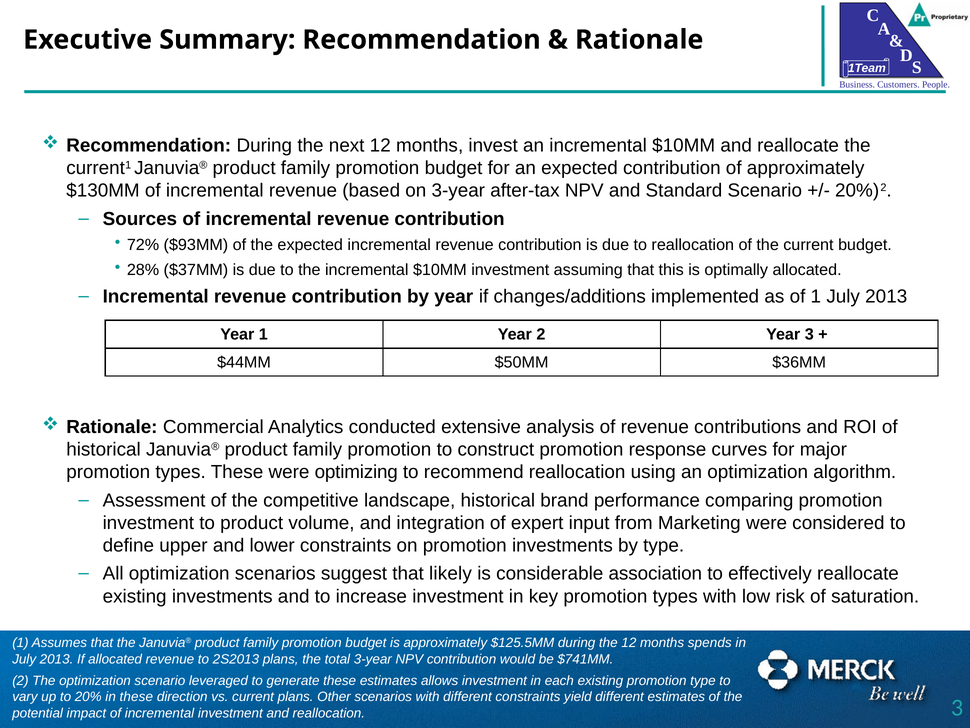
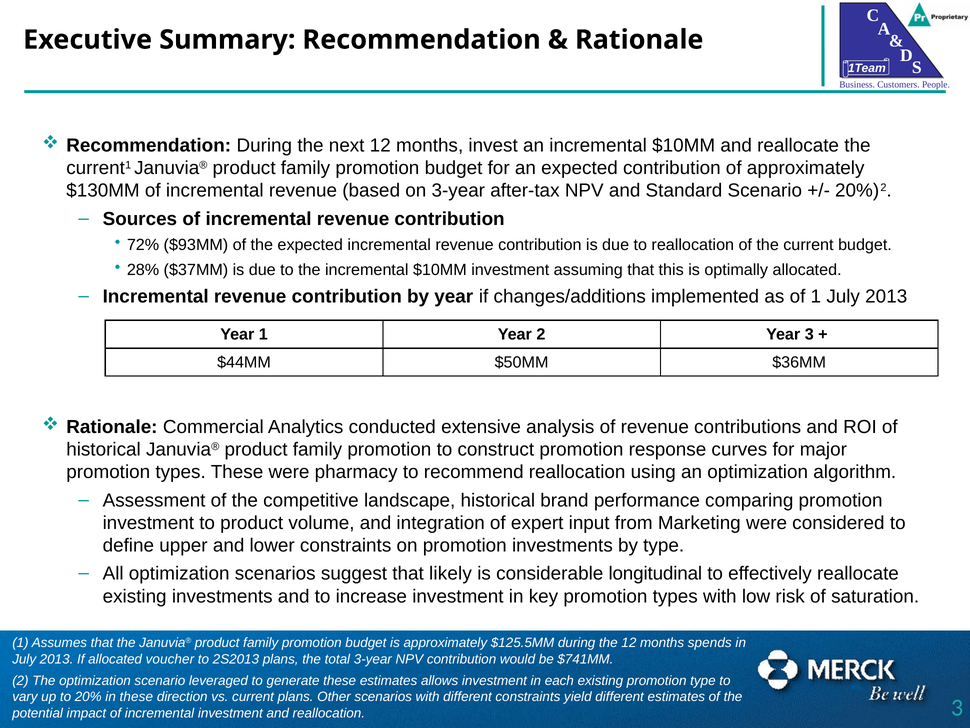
optimizing: optimizing -> pharmacy
association: association -> longitudinal
allocated revenue: revenue -> voucher
